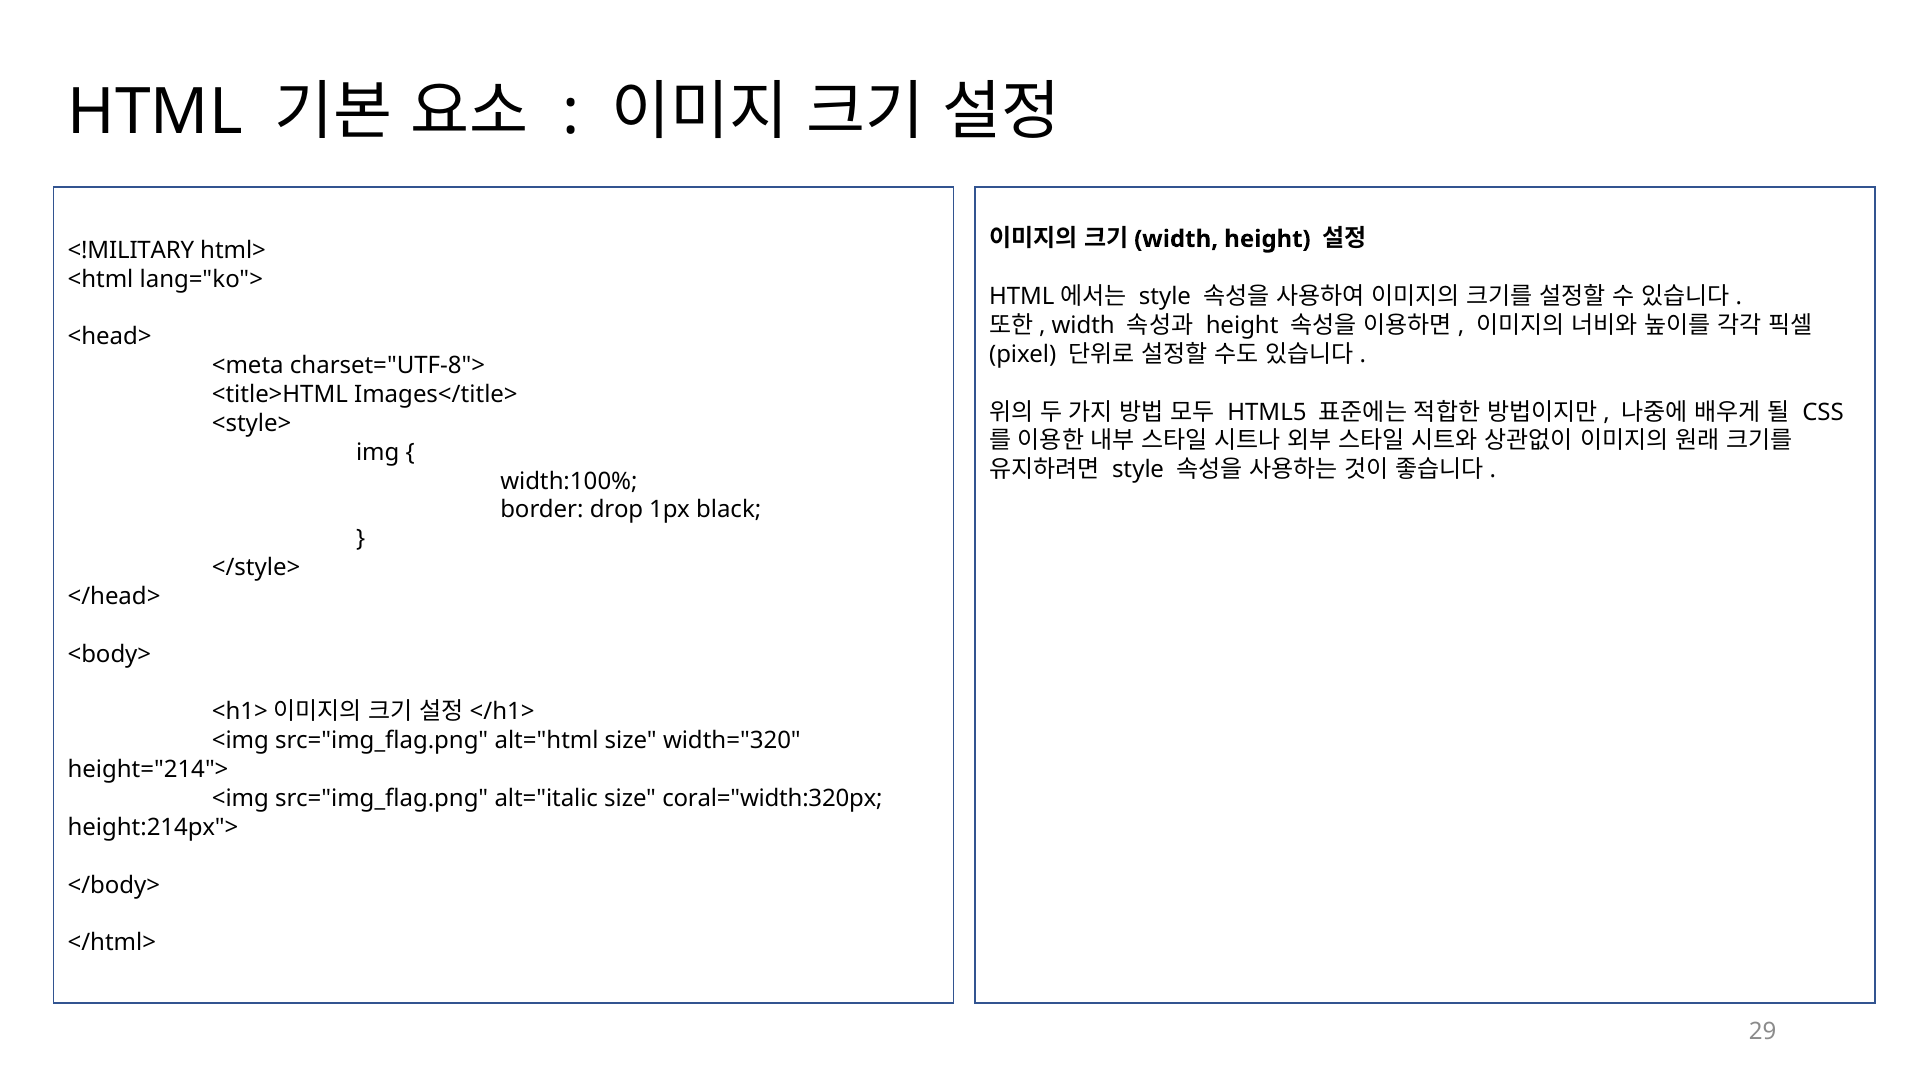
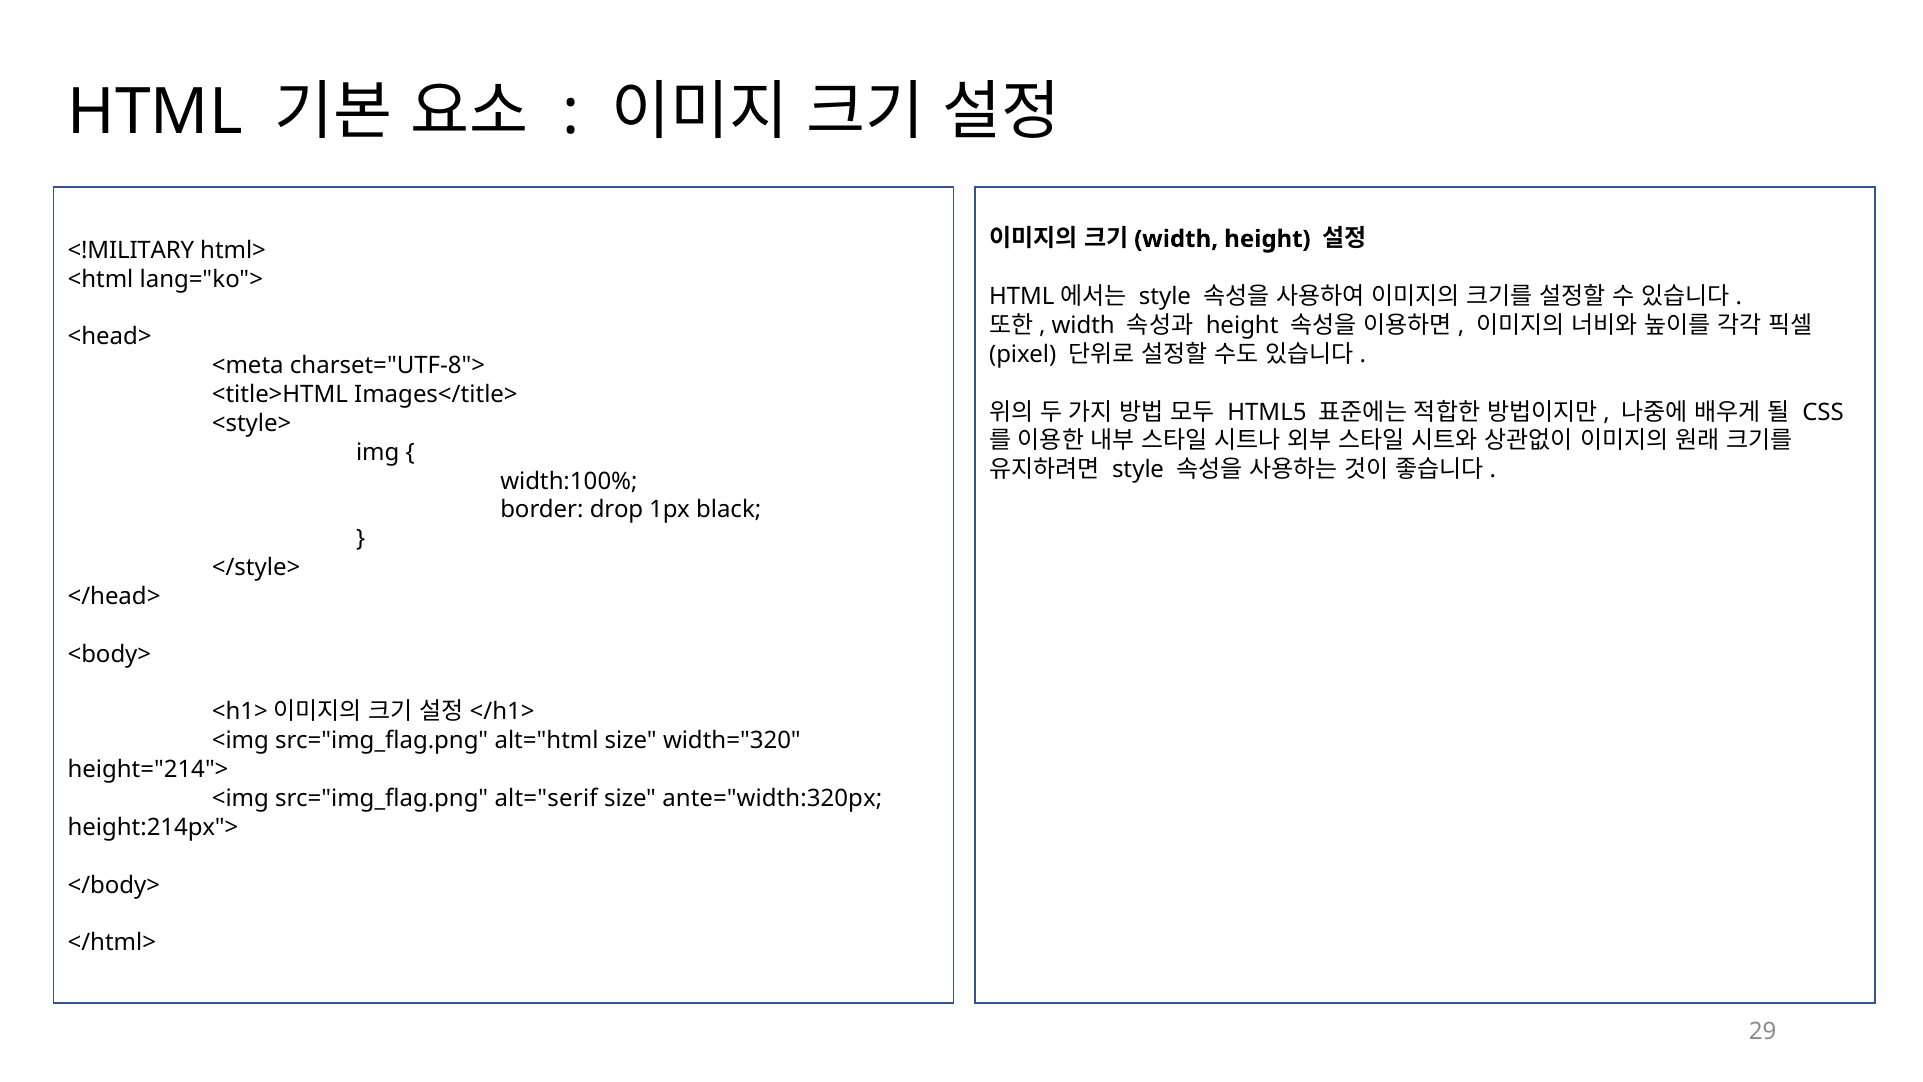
alt="italic: alt="italic -> alt="serif
coral="width:320px: coral="width:320px -> ante="width:320px
